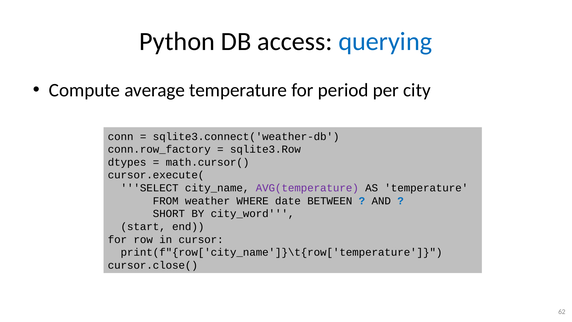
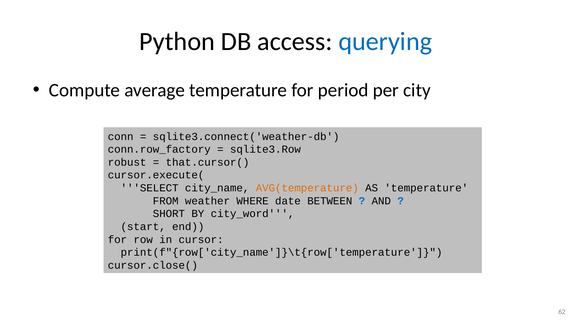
dtypes: dtypes -> robust
math.cursor(: math.cursor( -> that.cursor(
AVG(temperature colour: purple -> orange
